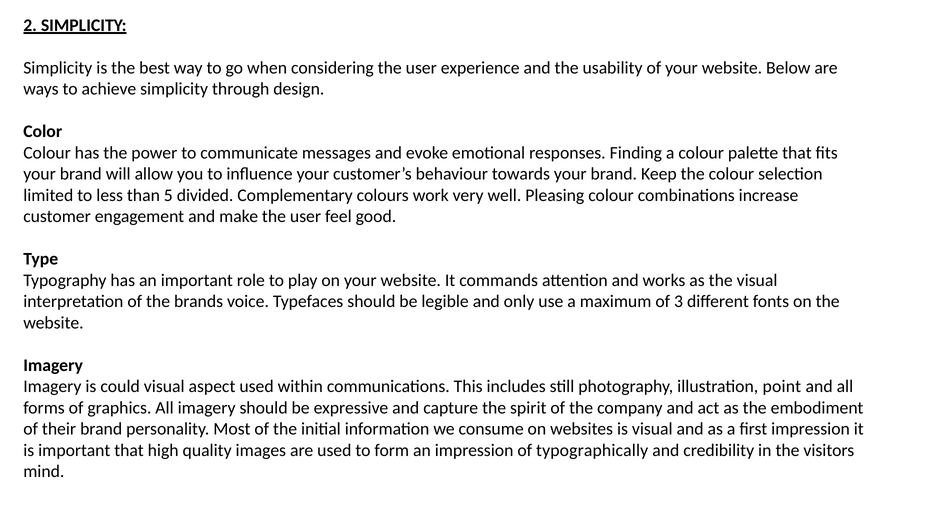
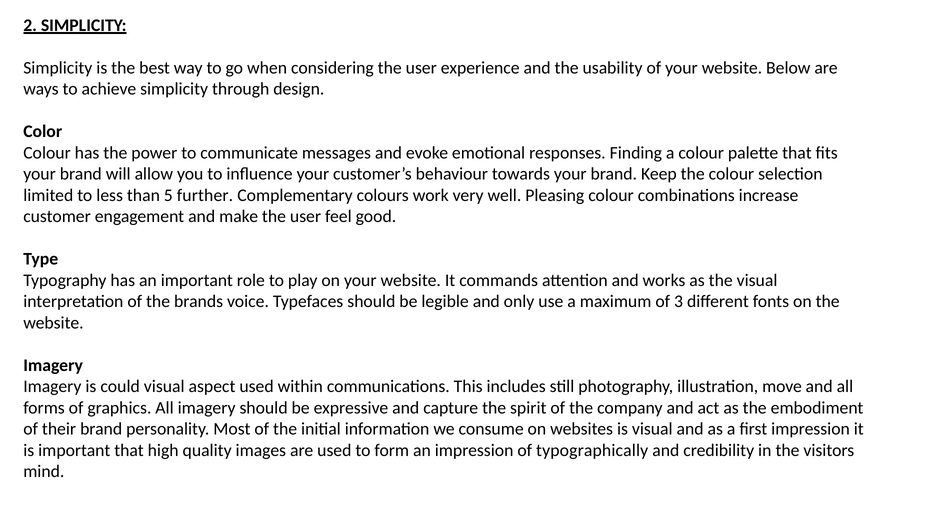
divided: divided -> further
point: point -> move
